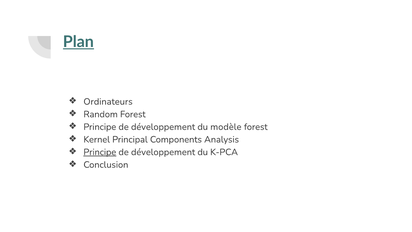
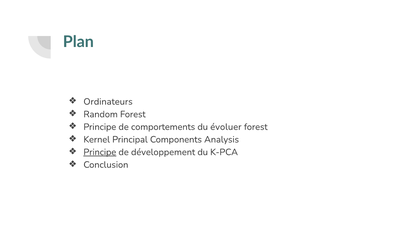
Plan underline: present -> none
développement at (163, 127): développement -> comportements
modèle: modèle -> évoluer
